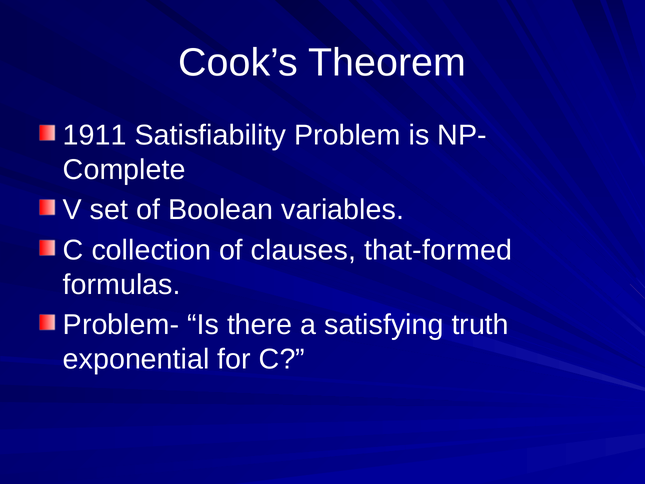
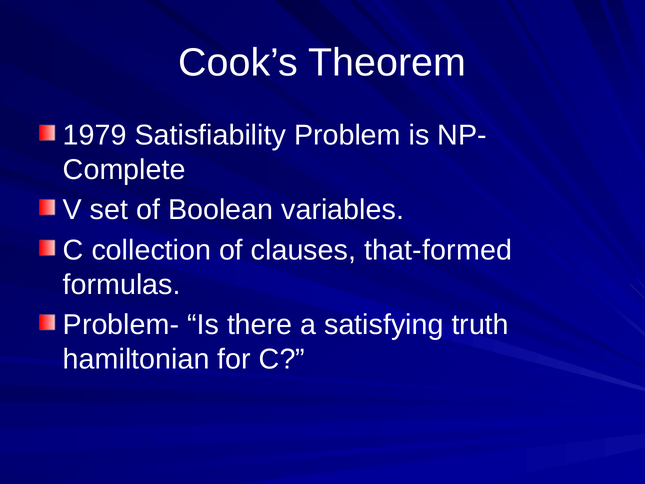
1911: 1911 -> 1979
exponential: exponential -> hamiltonian
